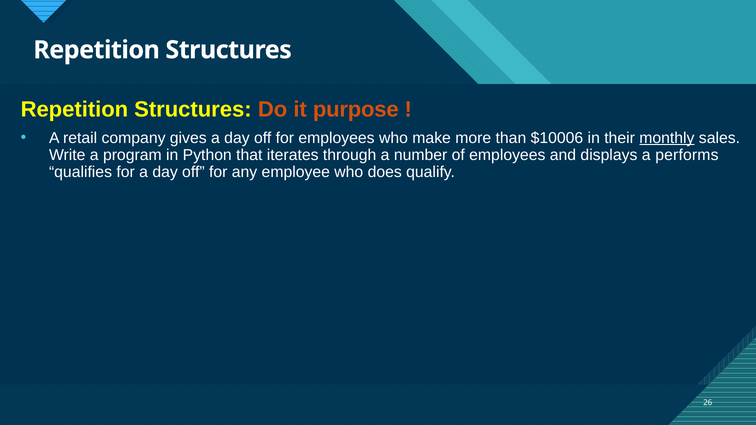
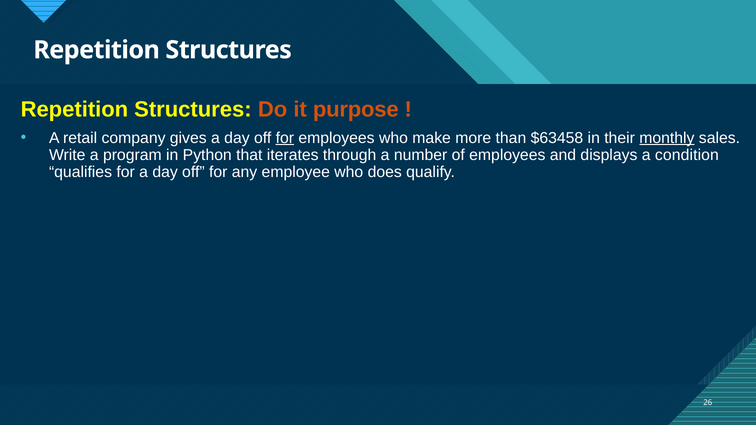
for at (285, 138) underline: none -> present
$10006: $10006 -> $63458
performs: performs -> condition
